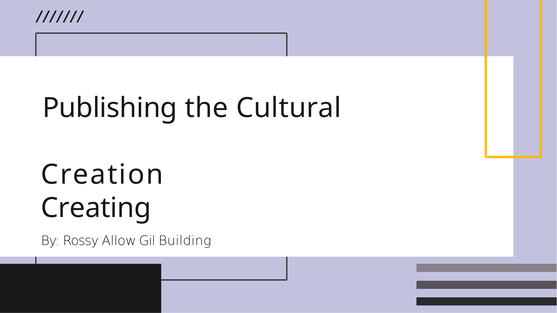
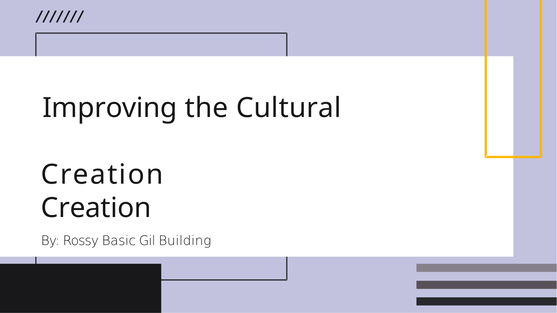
Publishing: Publishing -> Improving
Creating at (96, 208): Creating -> Creation
Allow: Allow -> Basic
